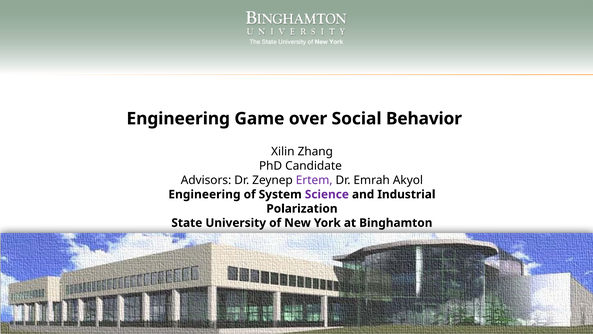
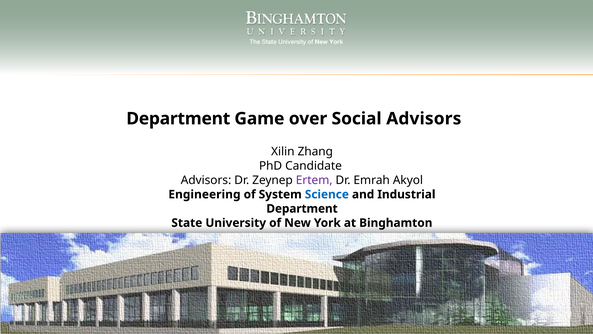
Engineering at (178, 118): Engineering -> Department
Social Behavior: Behavior -> Advisors
Science colour: purple -> blue
Polarization at (302, 208): Polarization -> Department
